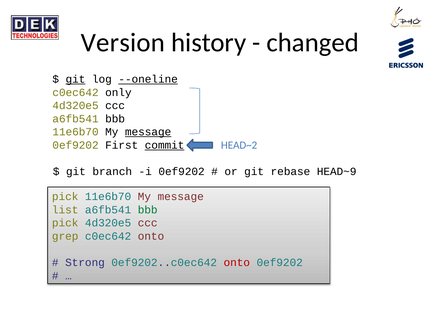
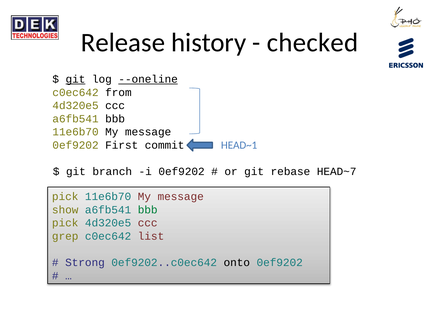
Version: Version -> Release
changed: changed -> checked
only: only -> from
message at (148, 132) underline: present -> none
HEAD~2: HEAD~2 -> HEAD~1
commit underline: present -> none
HEAD~9: HEAD~9 -> HEAD~7
list: list -> show
c0ec642 onto: onto -> list
onto at (237, 263) colour: red -> black
